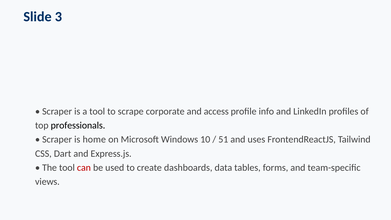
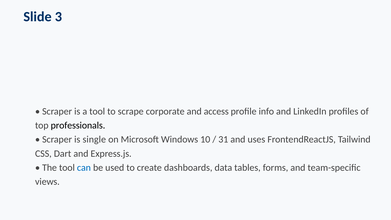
home: home -> single
51: 51 -> 31
can colour: red -> blue
